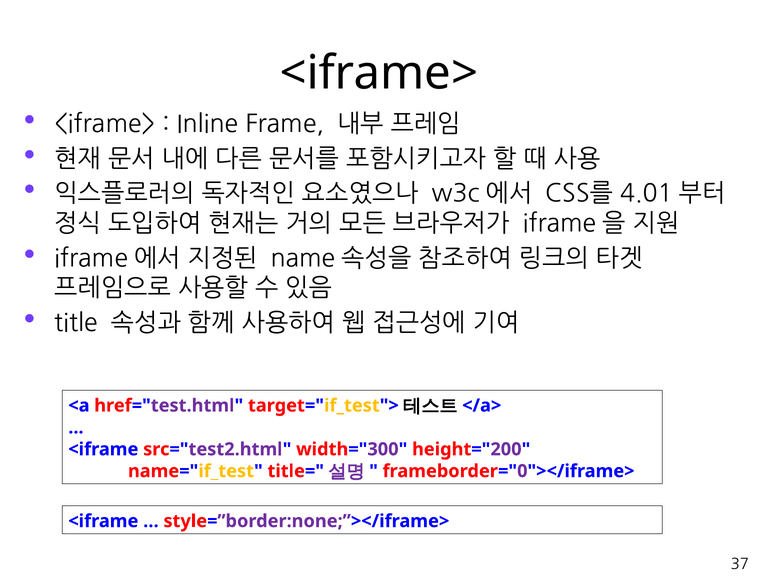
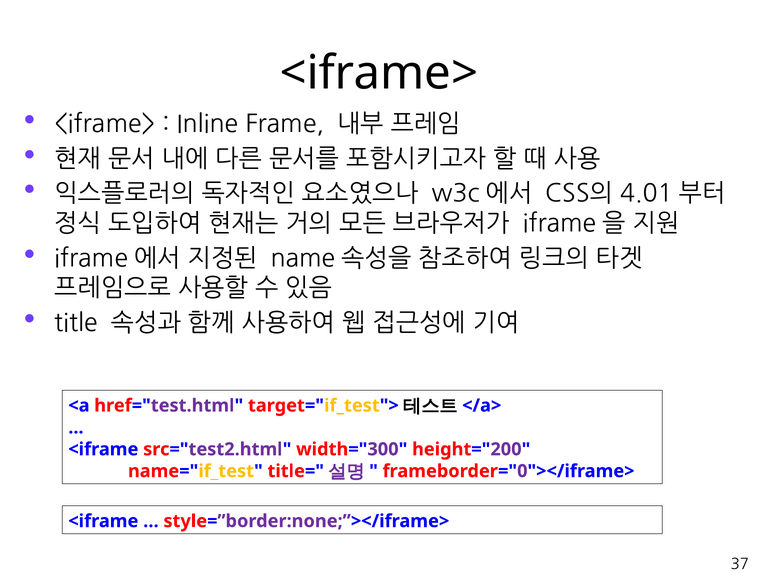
CSS를: CSS를 -> CSS의
